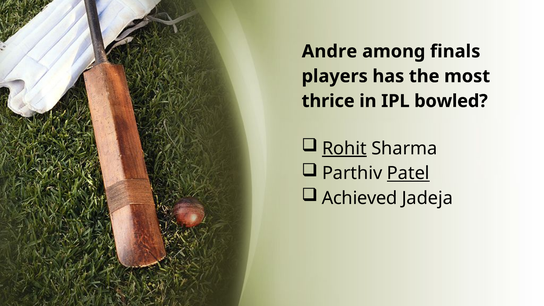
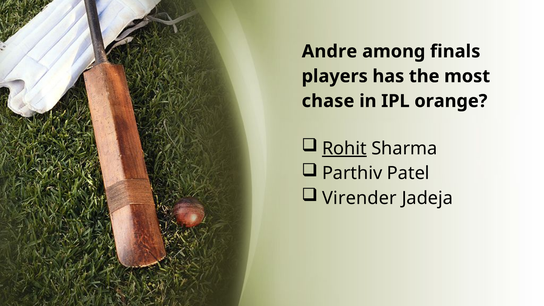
thrice: thrice -> chase
bowled: bowled -> orange
Patel underline: present -> none
Achieved: Achieved -> Virender
